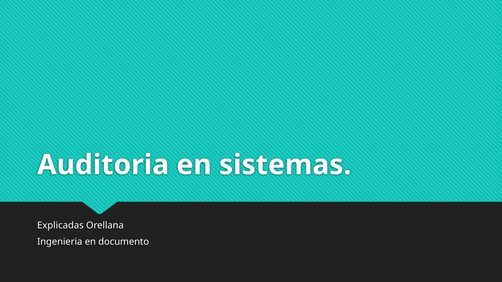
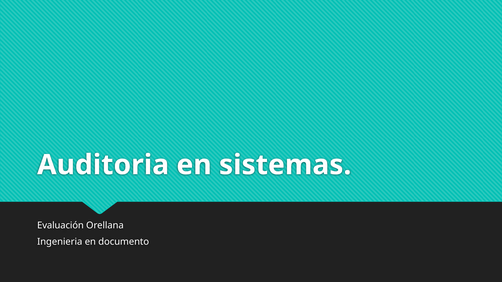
Explicadas: Explicadas -> Evaluación
